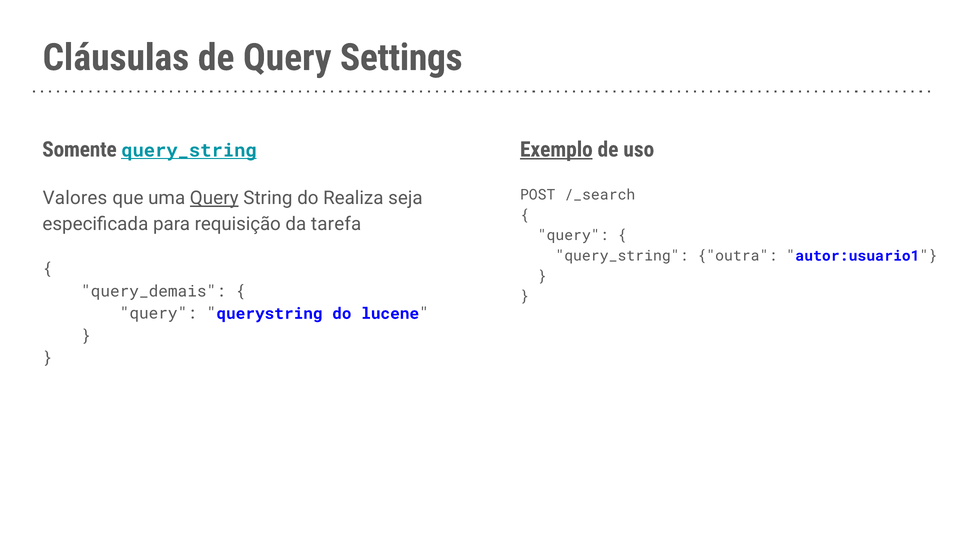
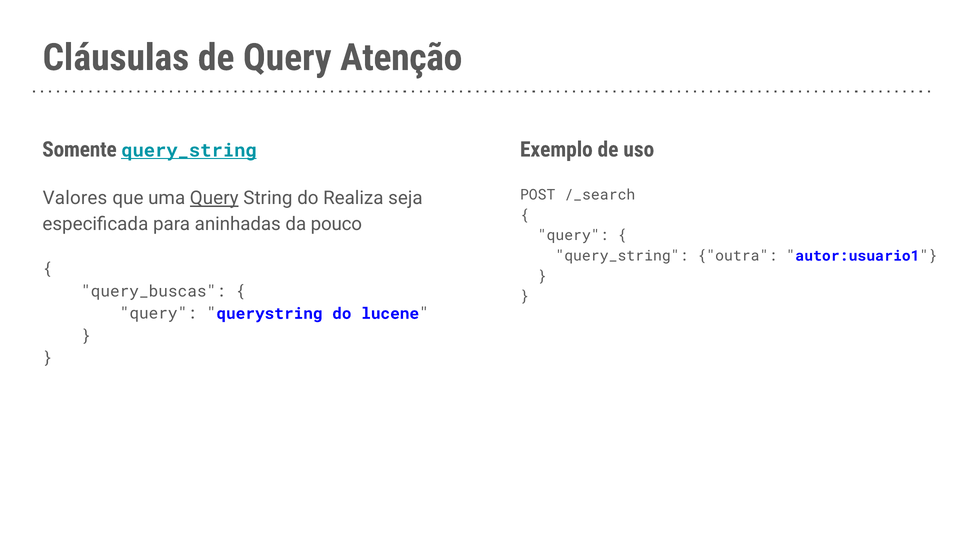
Settings: Settings -> Atenção
Exemplo underline: present -> none
requisição: requisição -> aninhadas
tarefa: tarefa -> pouco
query_demais: query_demais -> query_buscas
